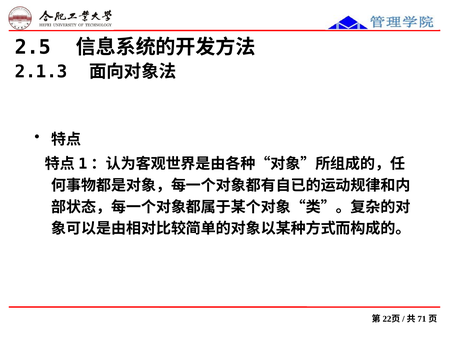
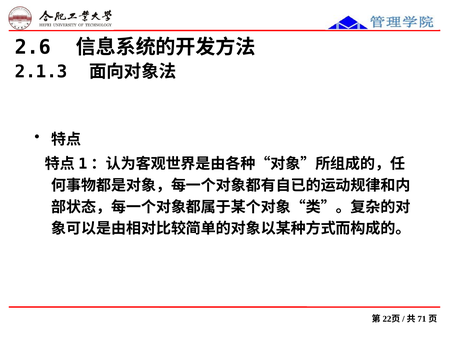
2.5: 2.5 -> 2.6
